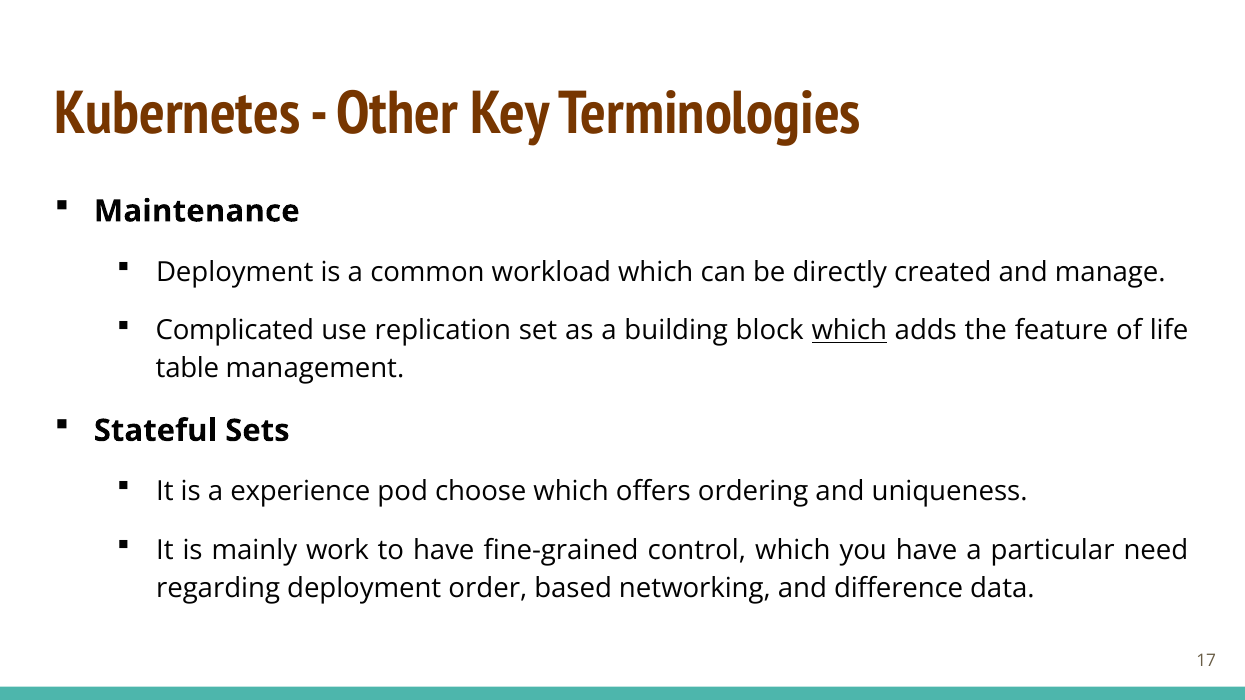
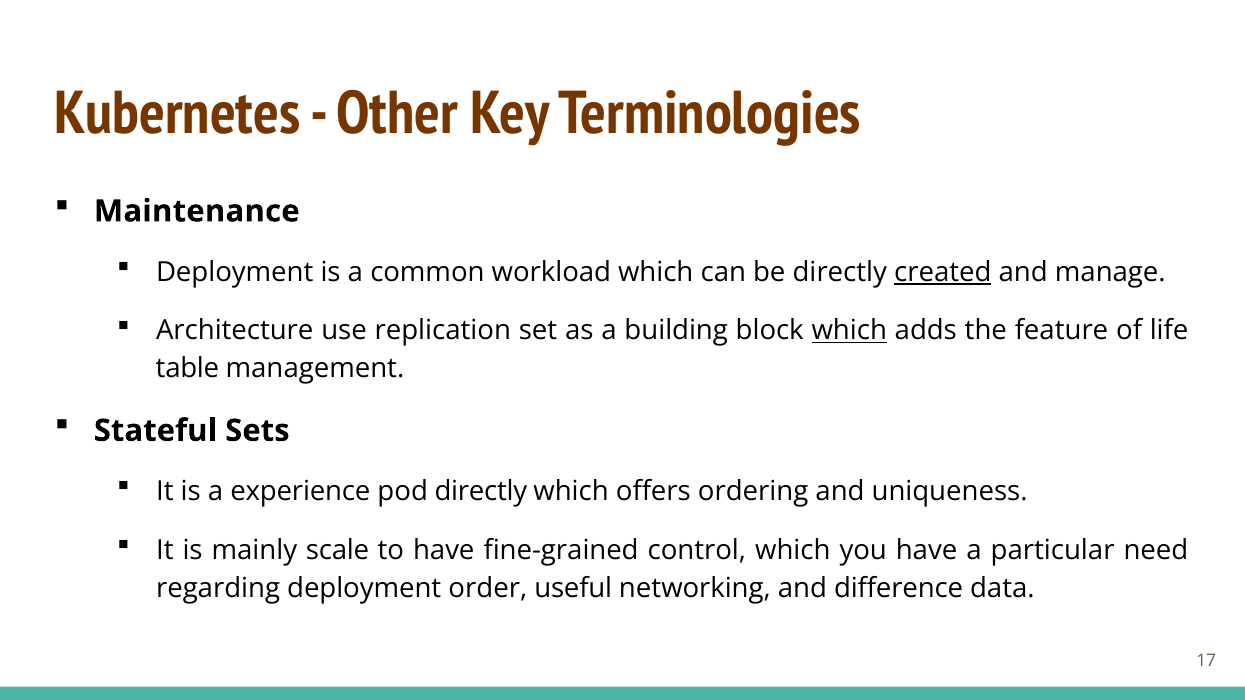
created underline: none -> present
Complicated: Complicated -> Architecture
pod choose: choose -> directly
work: work -> scale
based: based -> useful
